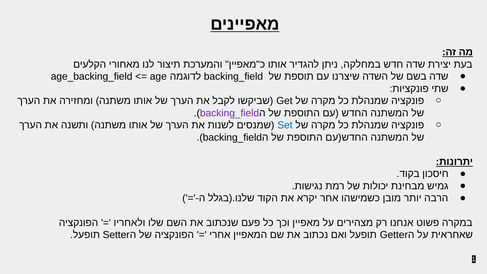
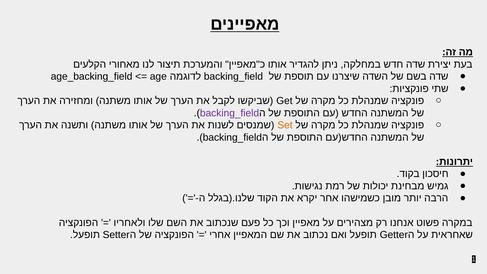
Set colour: blue -> orange
